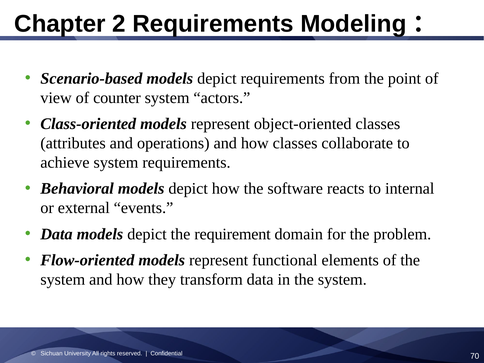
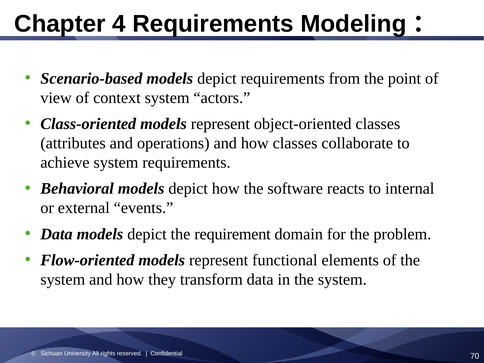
2: 2 -> 4
counter: counter -> context
